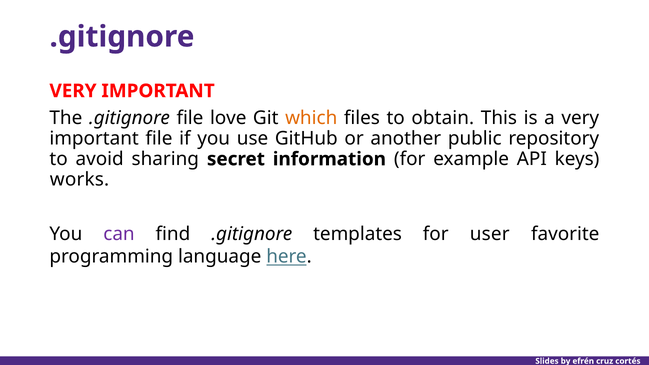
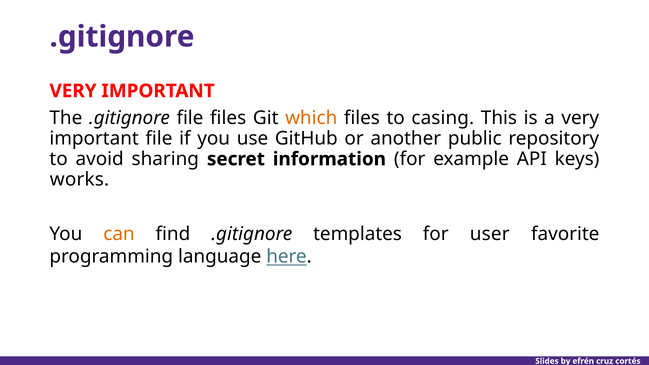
file love: love -> files
obtain: obtain -> casing
can colour: purple -> orange
